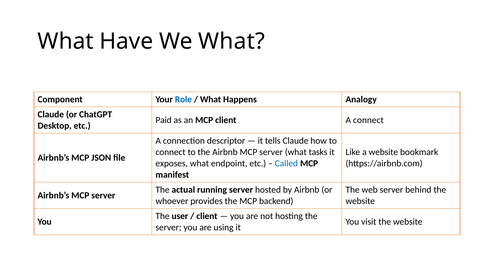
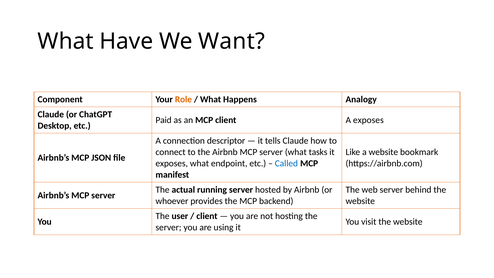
We What: What -> Want
Role colour: blue -> orange
A connect: connect -> exposes
